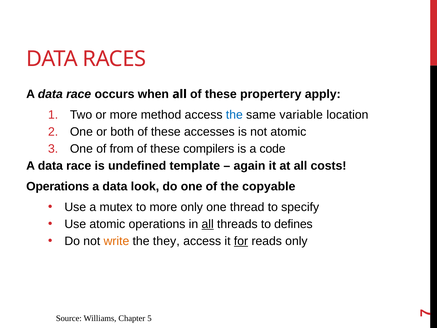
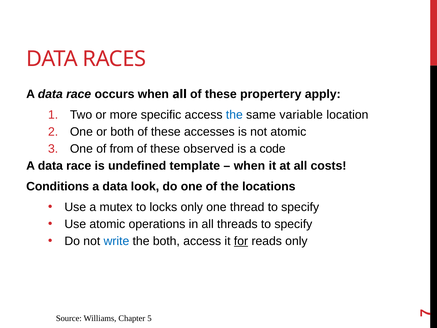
method: method -> specific
compilers: compilers -> observed
again at (250, 166): again -> when
Operations at (58, 186): Operations -> Conditions
copyable: copyable -> locations
to more: more -> locks
all at (208, 224) underline: present -> none
threads to defines: defines -> specify
write colour: orange -> blue
the they: they -> both
